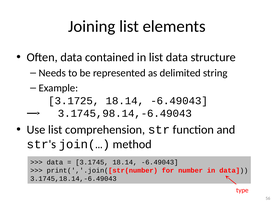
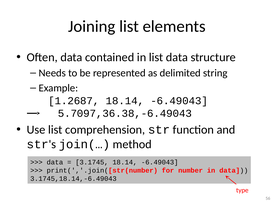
3.1725: 3.1725 -> 1.2687
3.1745,98.14,-6.49043: 3.1745,98.14,-6.49043 -> 5.7097,36.38,-6.49043
